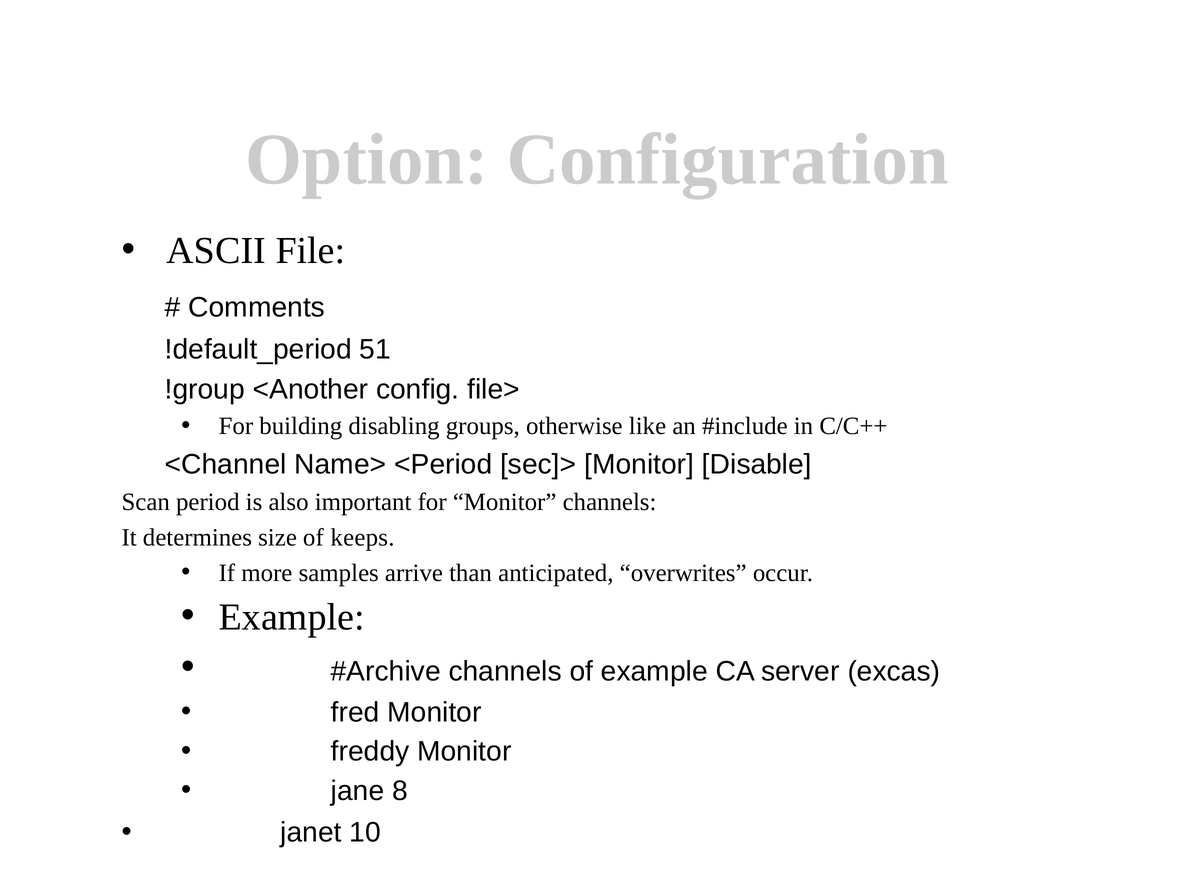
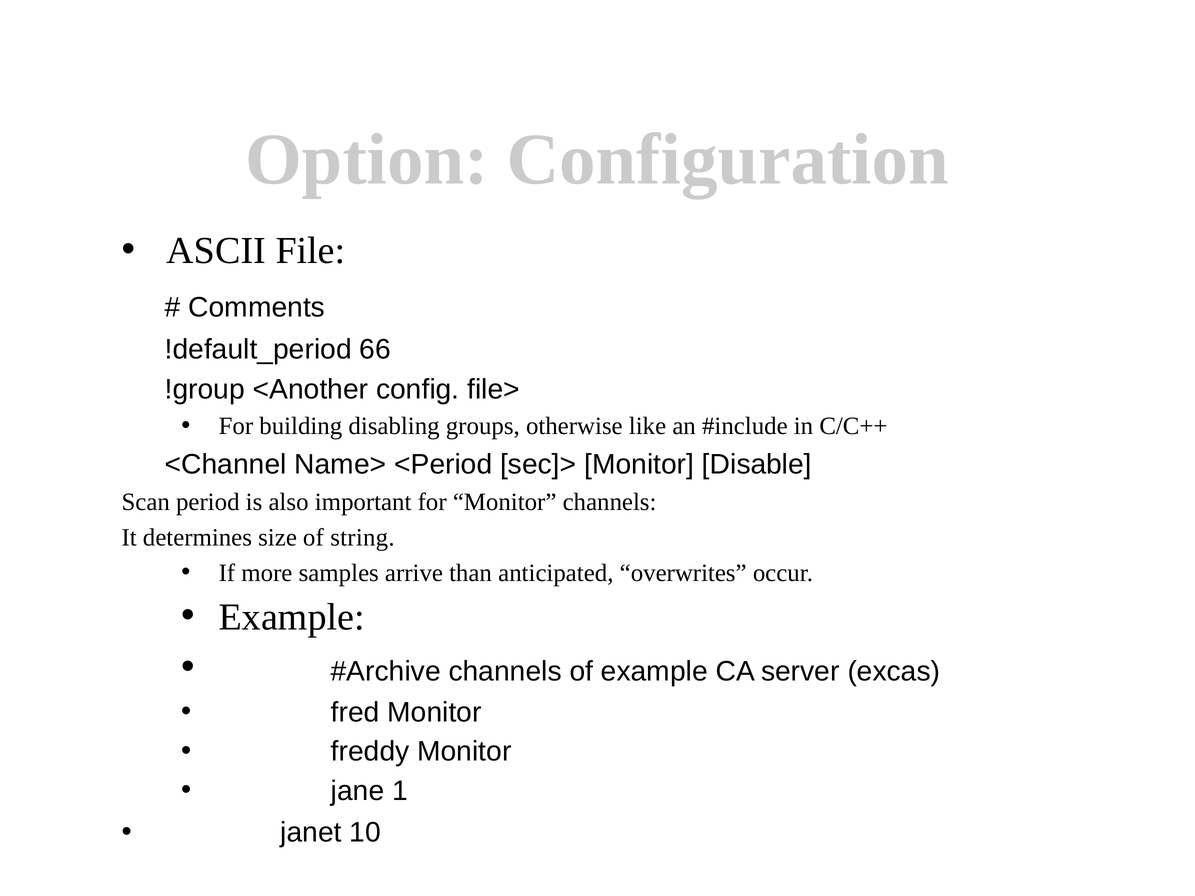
51: 51 -> 66
keeps: keeps -> string
8: 8 -> 1
